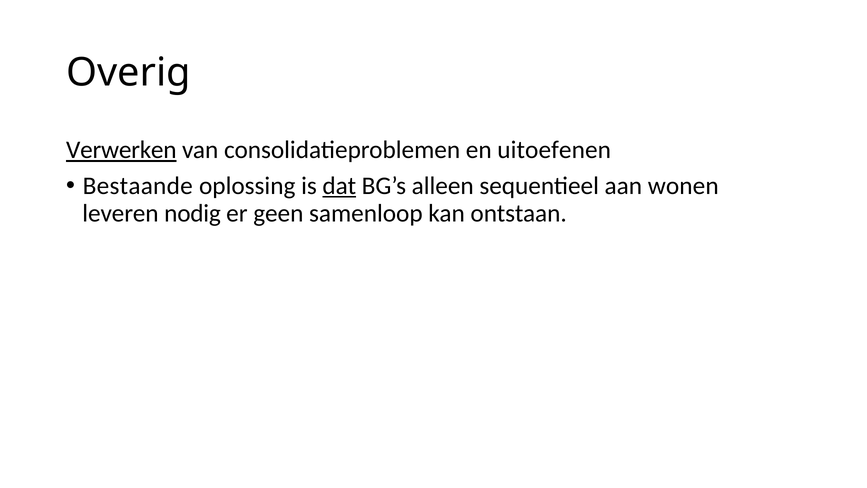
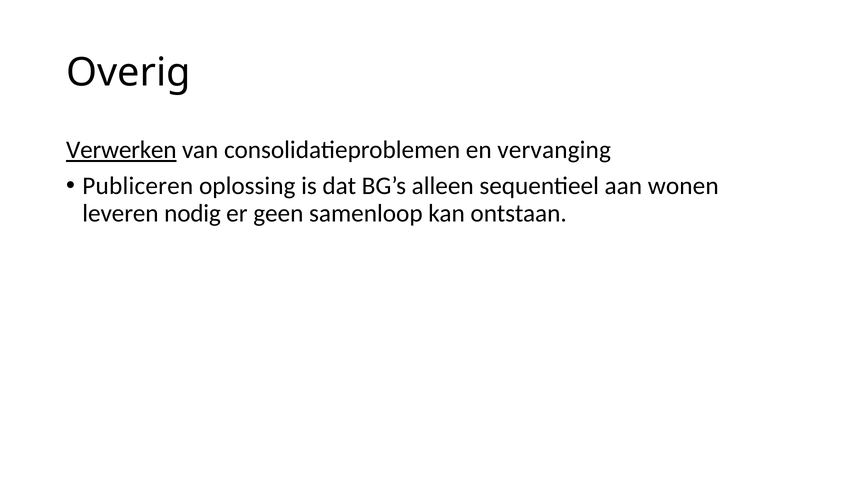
uitoefenen: uitoefenen -> vervanging
Bestaande: Bestaande -> Publiceren
dat underline: present -> none
